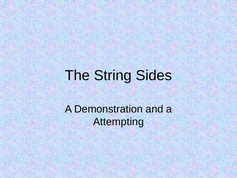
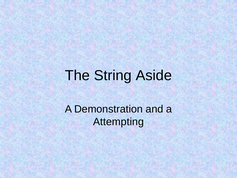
Sides: Sides -> Aside
